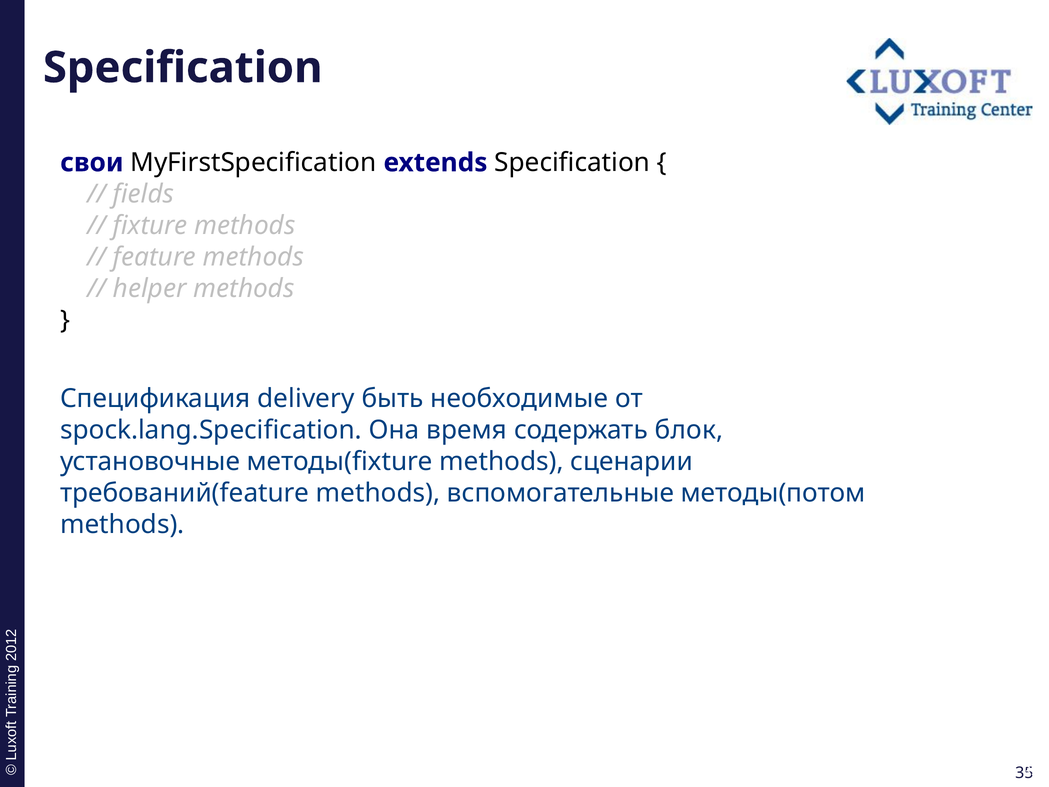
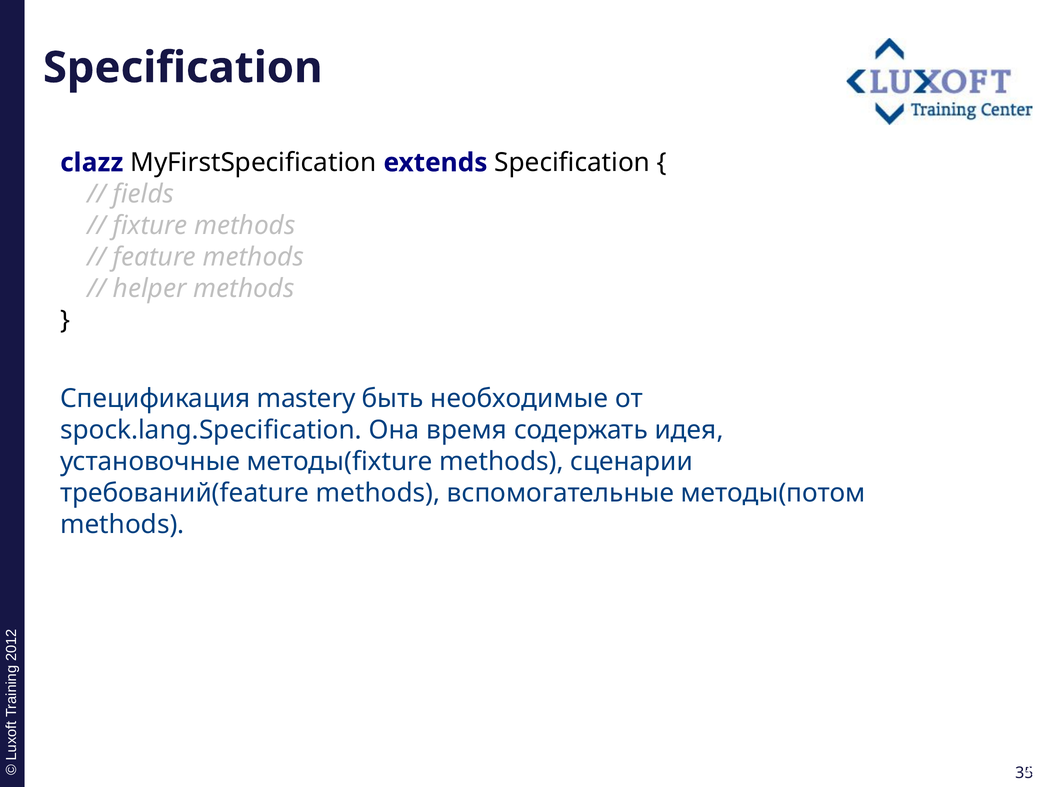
свои: свои -> clazz
delivery: delivery -> mastery
блок: блок -> идея
